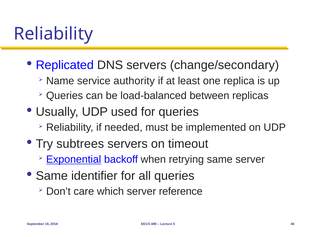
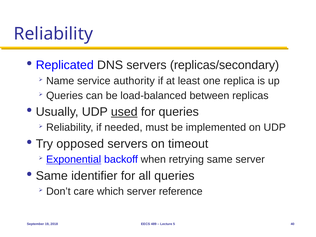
change/secondary: change/secondary -> replicas/secondary
used underline: none -> present
subtrees: subtrees -> opposed
